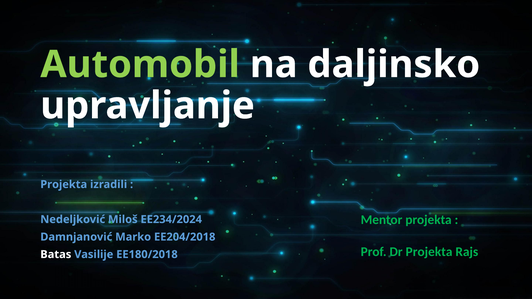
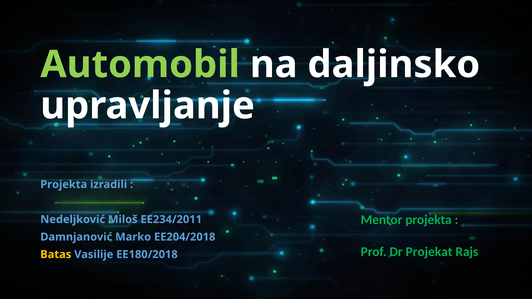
EE234/2024: EE234/2024 -> EE234/2011
Dr Projekta: Projekta -> Projekat
Batas colour: white -> yellow
